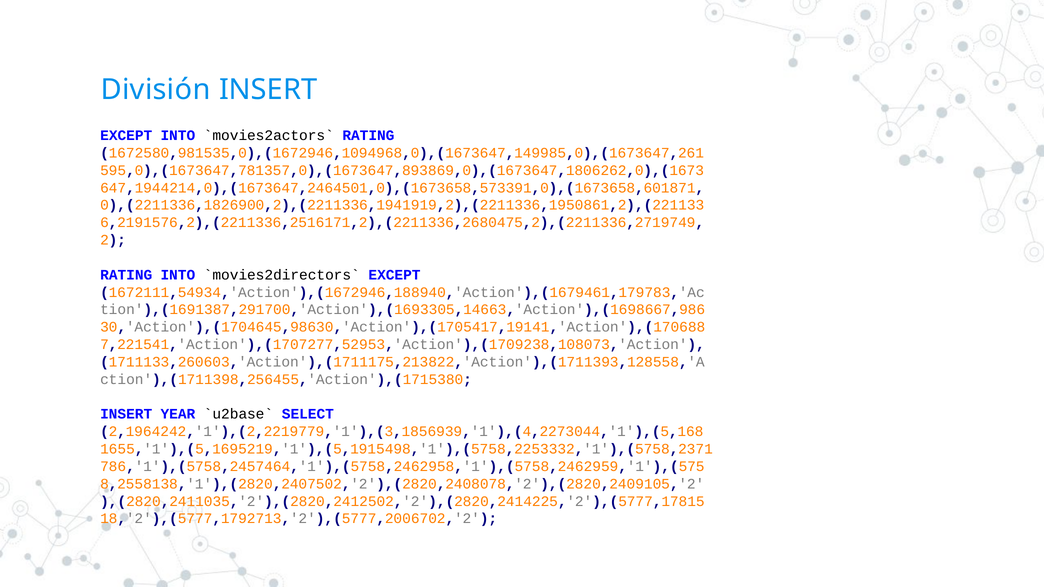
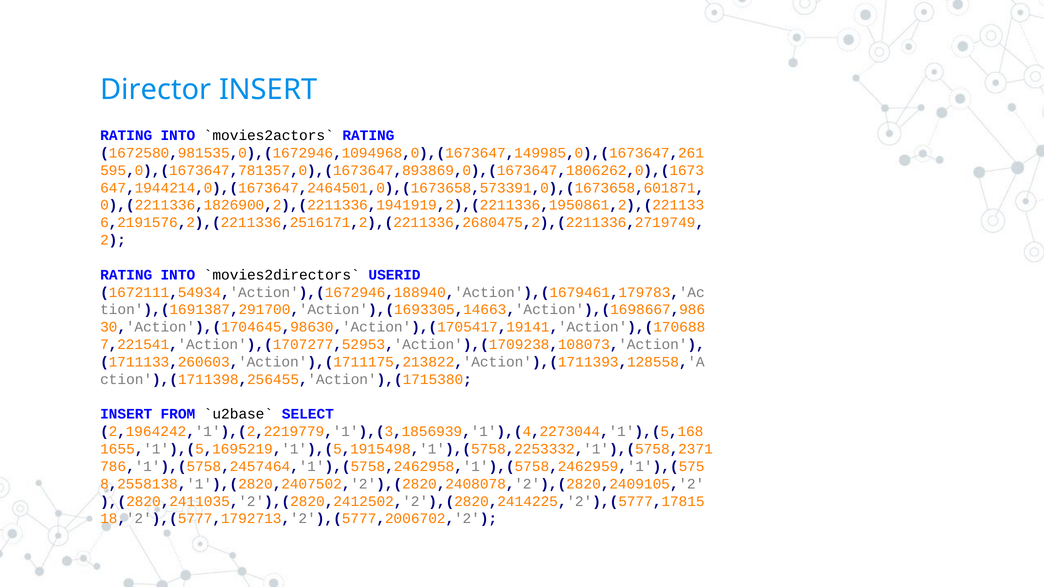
División: División -> Director
EXCEPT at (126, 136): EXCEPT -> RATING
EXCEPT at (395, 275): EXCEPT -> USERID
YEAR: YEAR -> FROM
